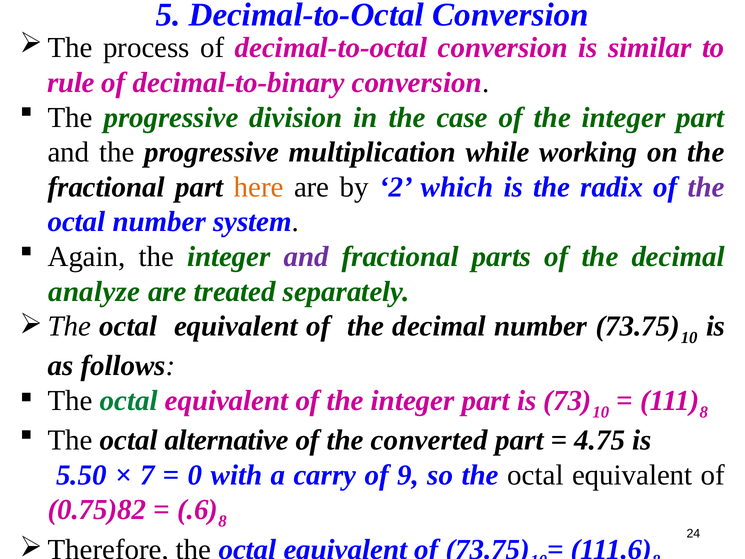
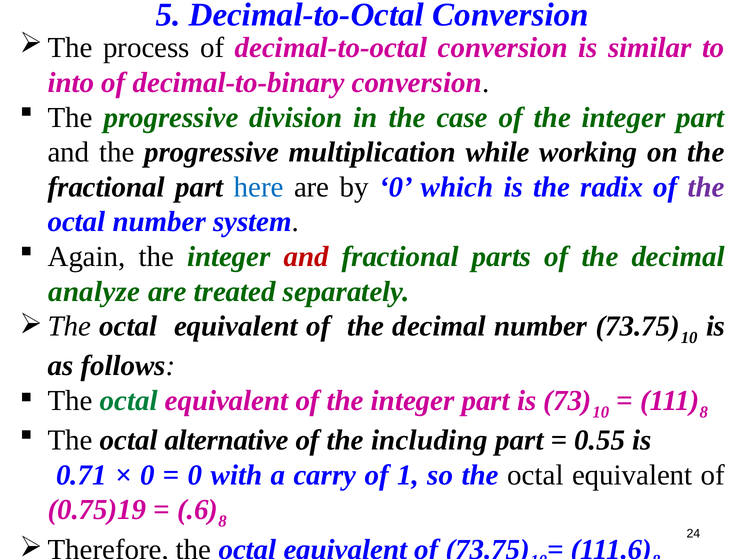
rule: rule -> into
here colour: orange -> blue
by 2: 2 -> 0
and at (306, 257) colour: purple -> red
converted: converted -> including
4.75: 4.75 -> 0.55
5.50: 5.50 -> 0.71
7 at (147, 475): 7 -> 0
9: 9 -> 1
0.75)82: 0.75)82 -> 0.75)19
